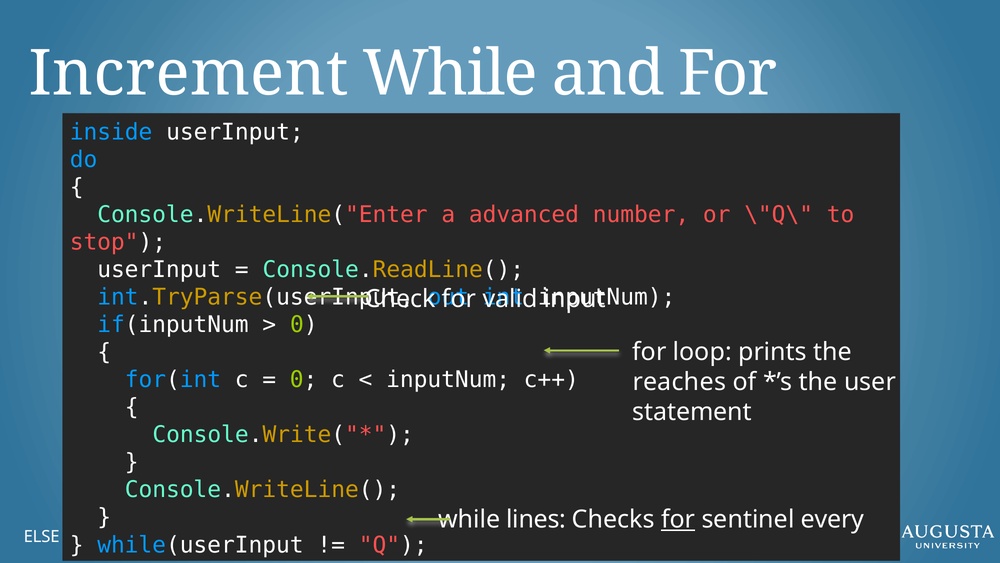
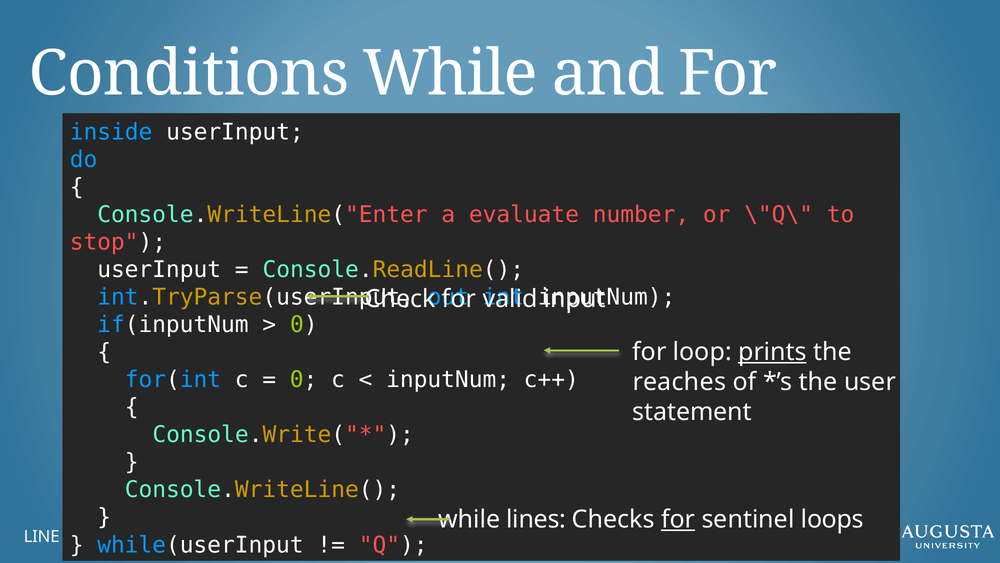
Increment: Increment -> Conditions
advanced: advanced -> evaluate
prints underline: none -> present
every: every -> loops
ELSE: ELSE -> LINE
